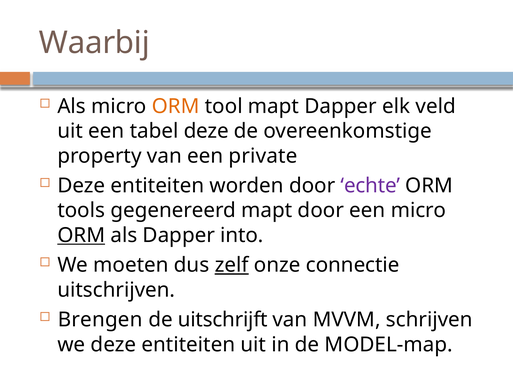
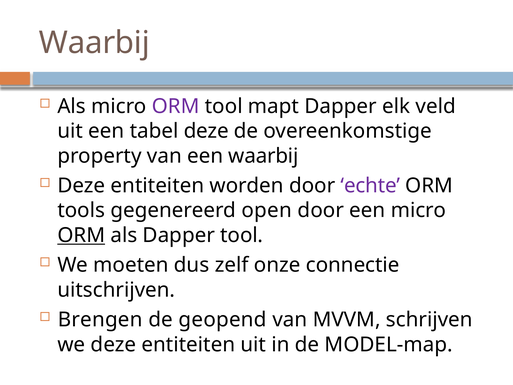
ORM at (176, 106) colour: orange -> purple
een private: private -> waarbij
gegenereerd mapt: mapt -> open
Dapper into: into -> tool
zelf underline: present -> none
uitschrijft: uitschrijft -> geopend
